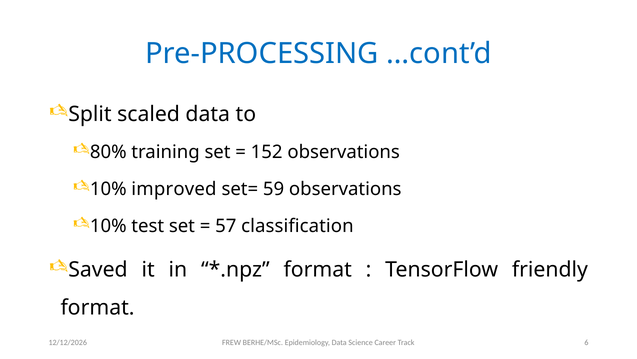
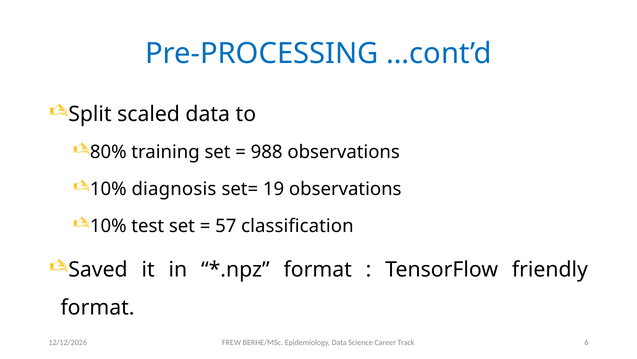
152: 152 -> 988
improved: improved -> diagnosis
59: 59 -> 19
